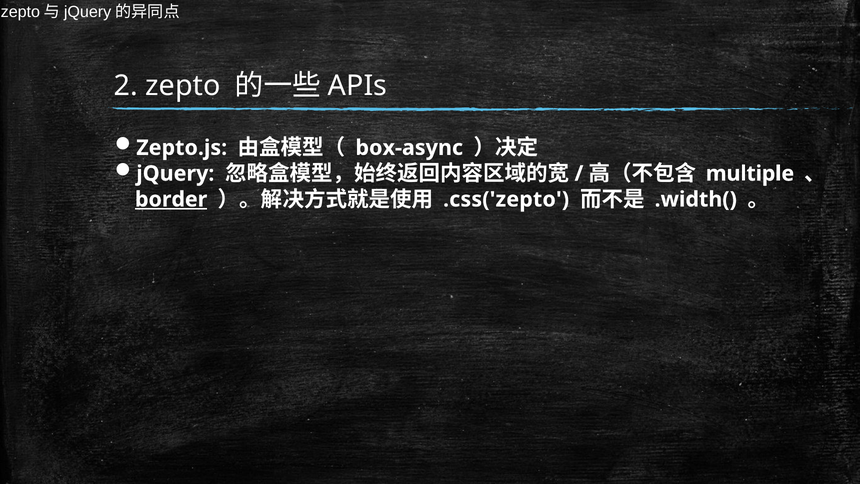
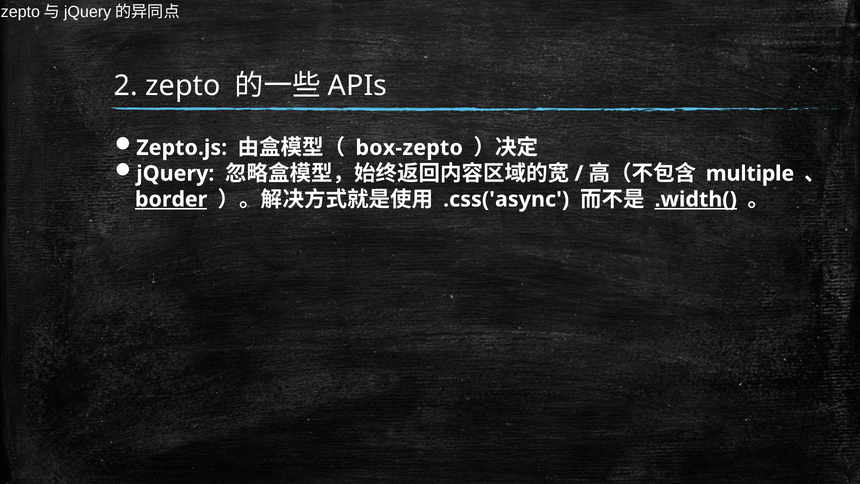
box-async: box-async -> box-zepto
.css('zepto: .css('zepto -> .css('async
.width( underline: none -> present
